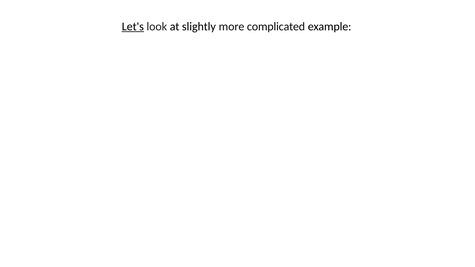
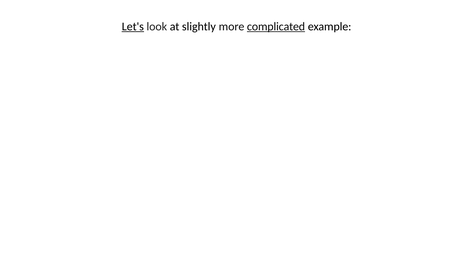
complicated underline: none -> present
